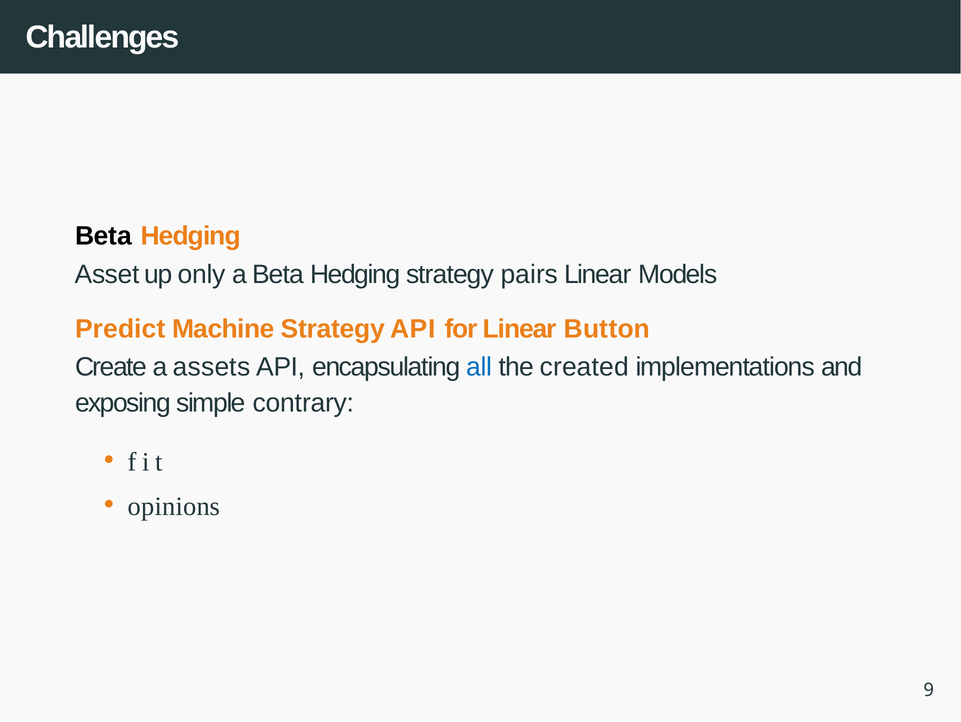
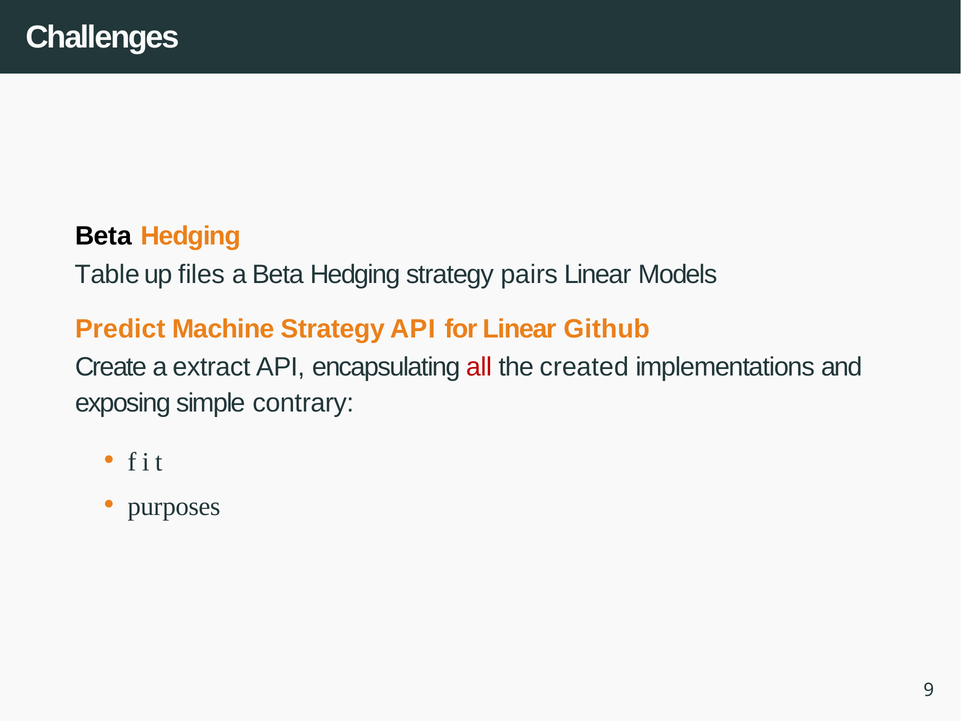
Asset: Asset -> Table
only: only -> files
Button: Button -> Github
assets: assets -> extract
all colour: blue -> red
opinions: opinions -> purposes
